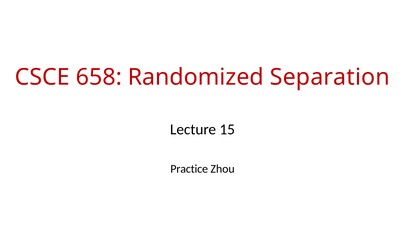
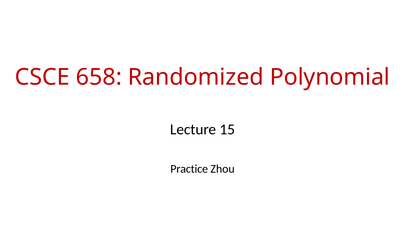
Separation: Separation -> Polynomial
